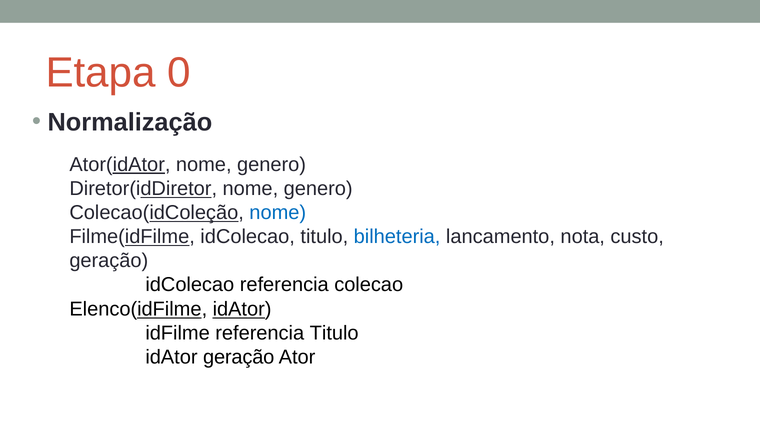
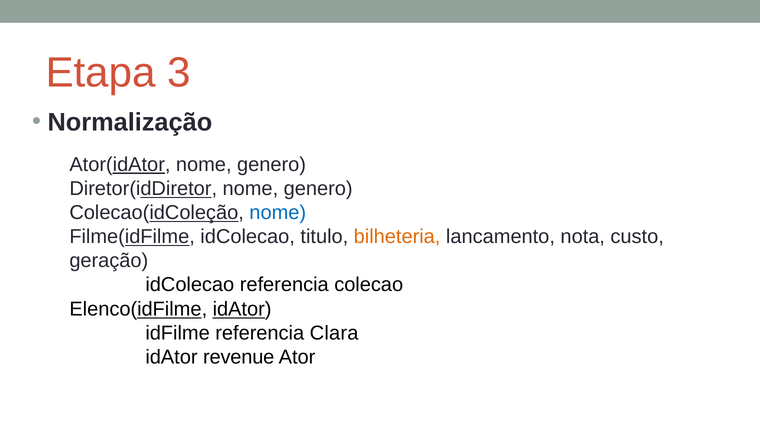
0: 0 -> 3
bilheteria colour: blue -> orange
referencia Titulo: Titulo -> Clara
idAtor geração: geração -> revenue
